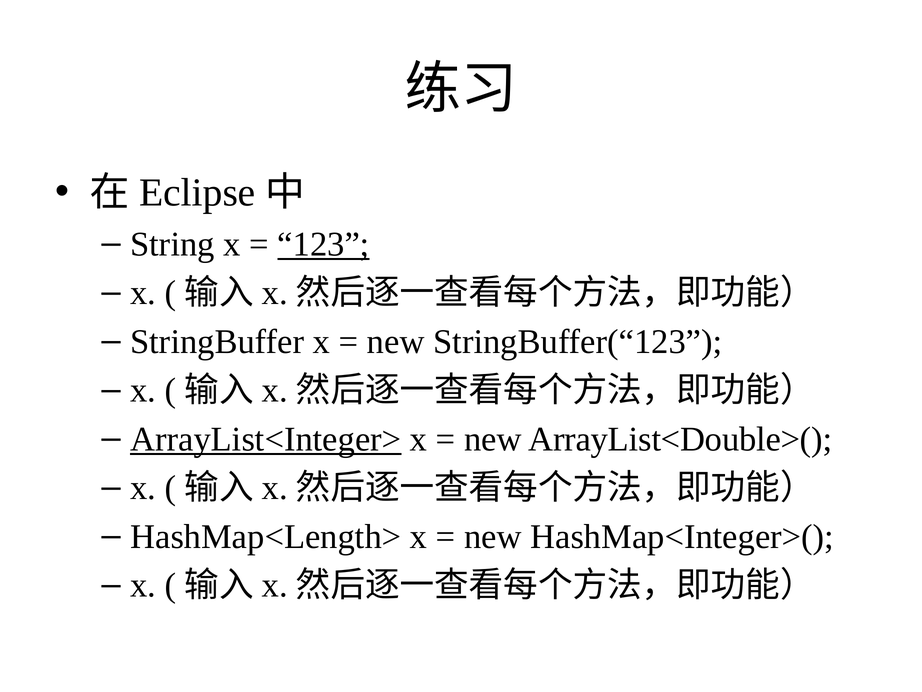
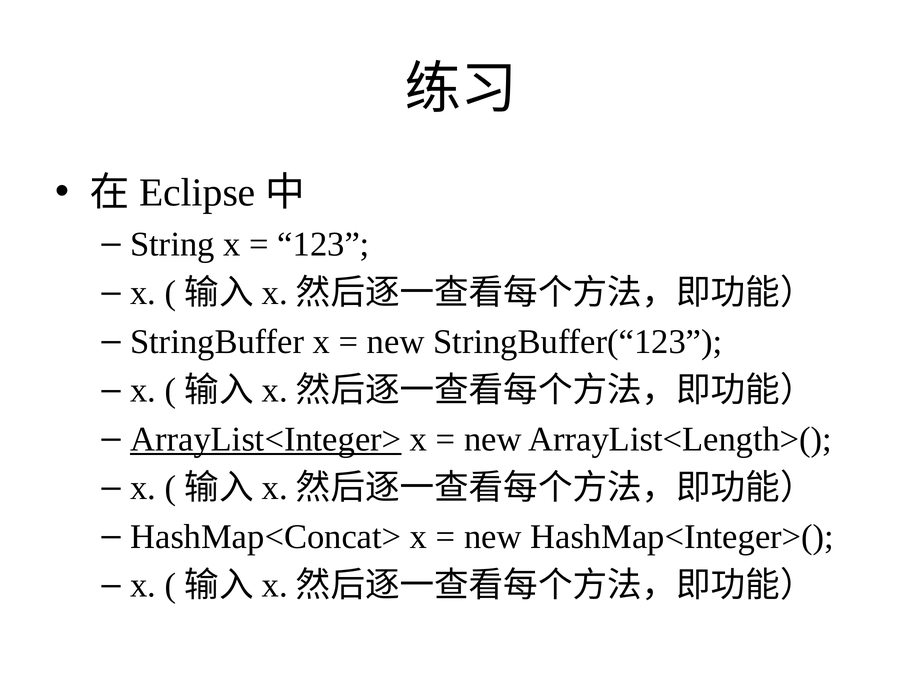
123 underline: present -> none
ArrayList<Double>(: ArrayList<Double>( -> ArrayList<Length>(
HashMap<Length>: HashMap<Length> -> HashMap<Concat>
